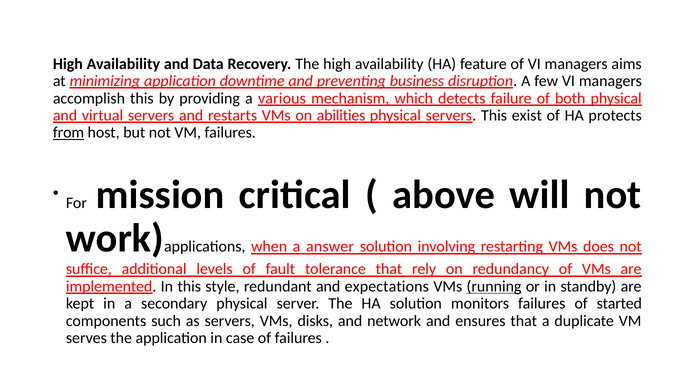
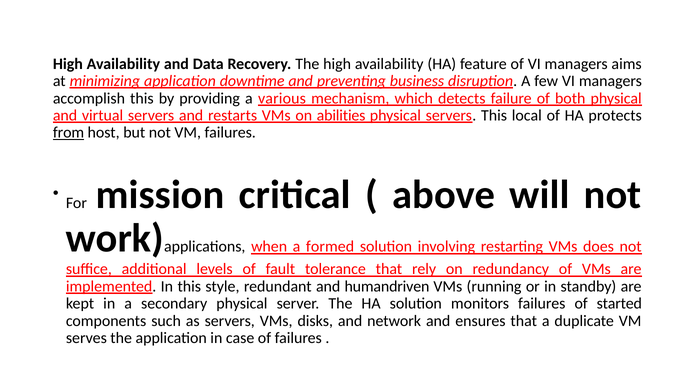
exist: exist -> local
answer: answer -> formed
expectations: expectations -> humandriven
running underline: present -> none
